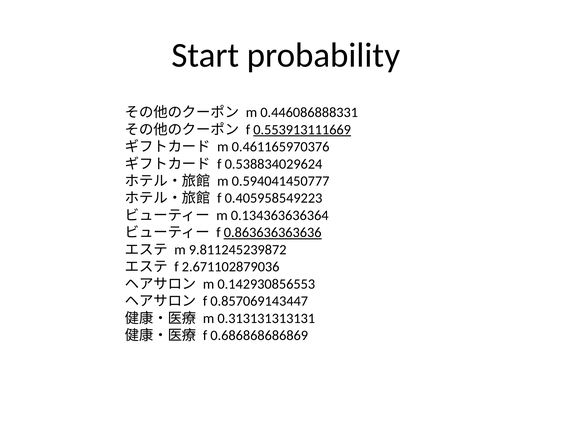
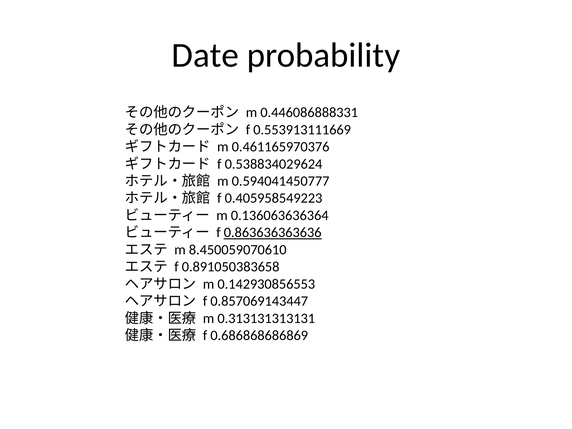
Start: Start -> Date
0.553913111669 underline: present -> none
0.134363636364: 0.134363636364 -> 0.136063636364
9.811245239872: 9.811245239872 -> 8.450059070610
2.671102879036: 2.671102879036 -> 0.891050383658
